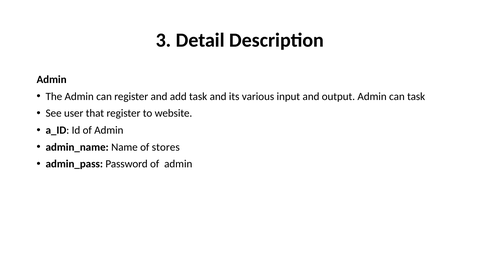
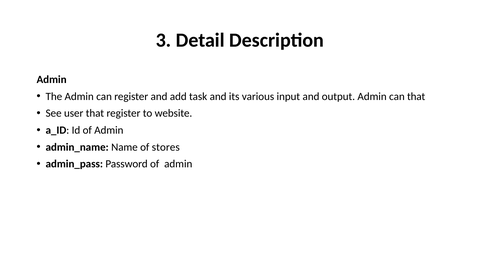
can task: task -> that
